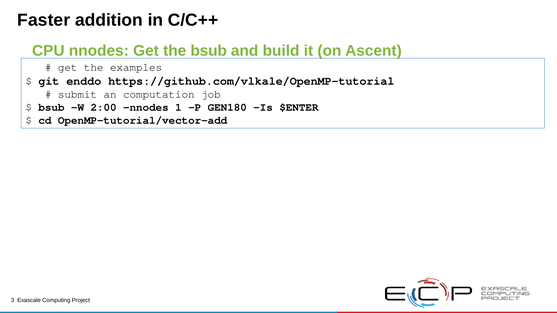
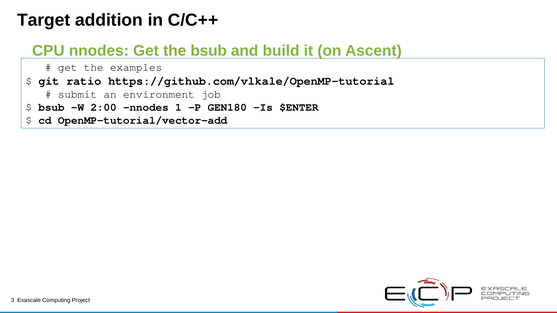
Faster: Faster -> Target
enddo: enddo -> ratio
computation: computation -> environment
